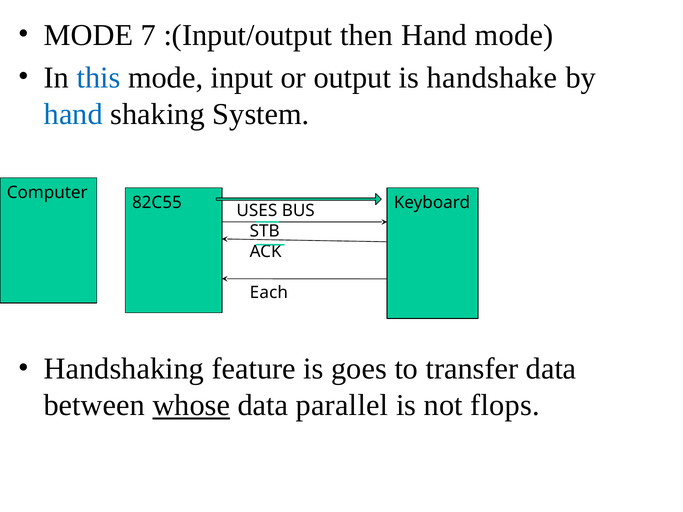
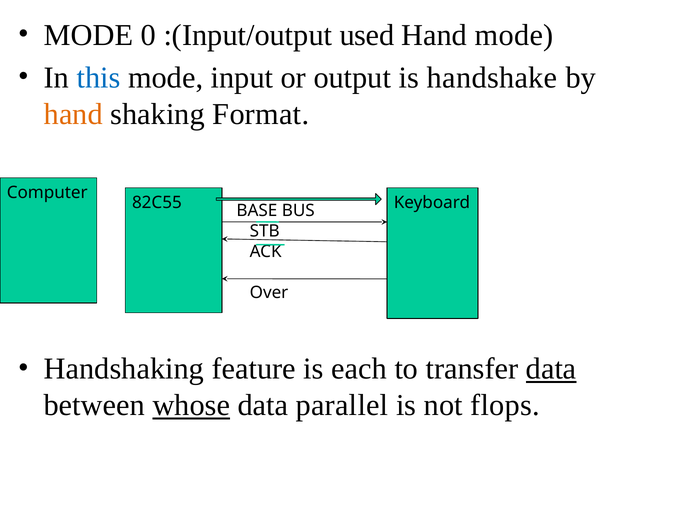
7: 7 -> 0
then: then -> used
hand at (73, 114) colour: blue -> orange
System: System -> Format
USES: USES -> BASE
Each: Each -> Over
goes: goes -> each
data at (551, 369) underline: none -> present
